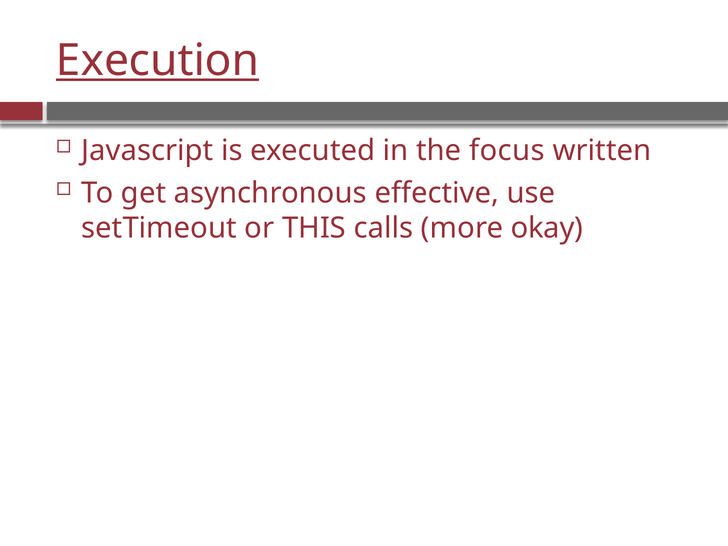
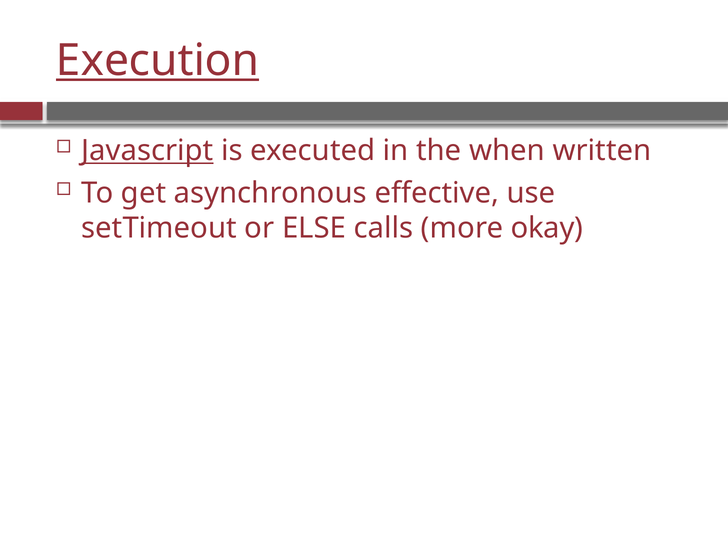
Javascript underline: none -> present
focus: focus -> when
THIS: THIS -> ELSE
